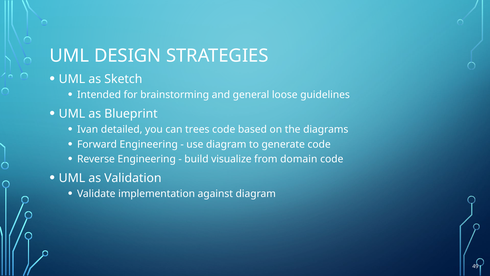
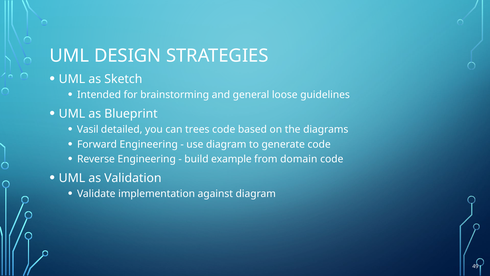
Ivan: Ivan -> Vasil
visualize: visualize -> example
